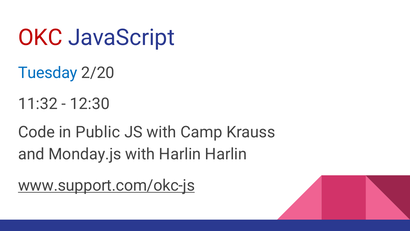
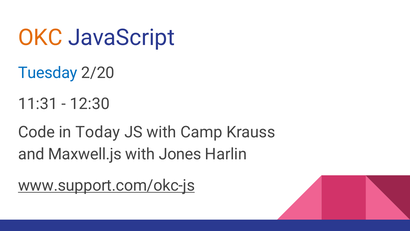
OKC colour: red -> orange
11:32: 11:32 -> 11:31
Public: Public -> Today
Monday.js: Monday.js -> Maxwell.js
with Harlin: Harlin -> Jones
